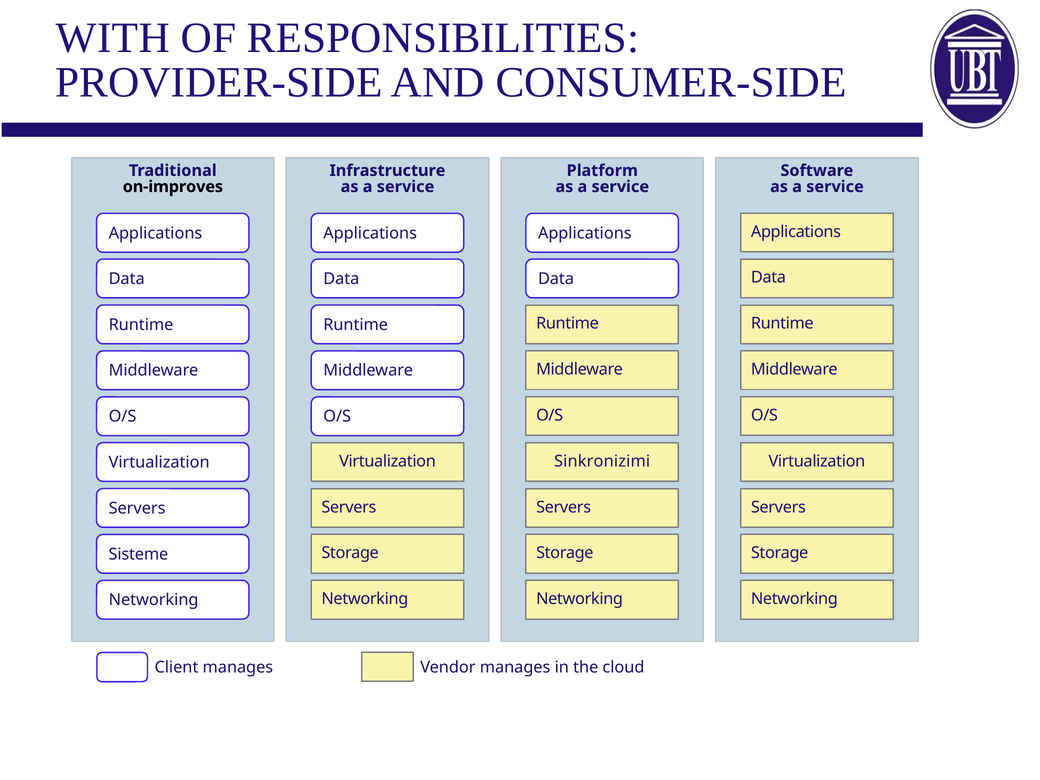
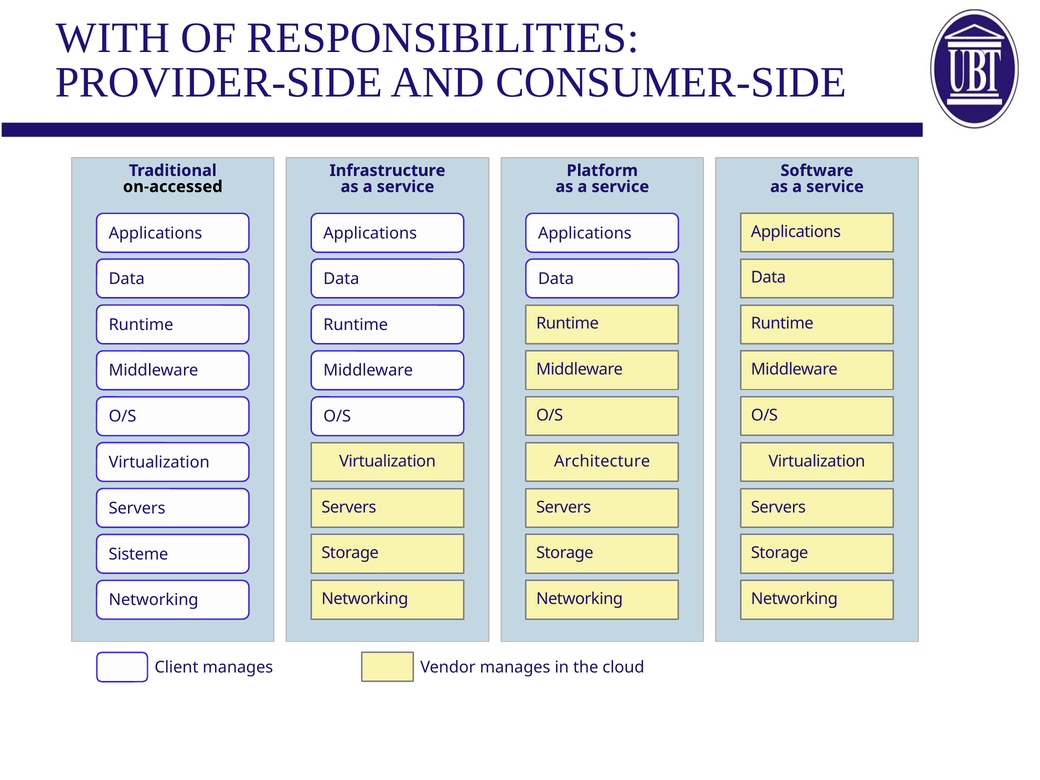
on-improves: on-improves -> on-accessed
Sinkronizimi: Sinkronizimi -> Architecture
